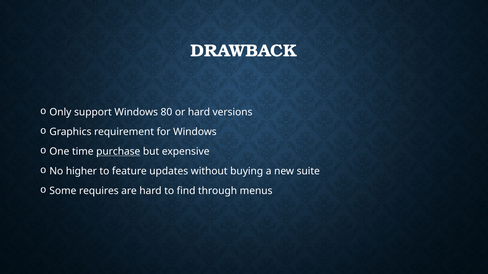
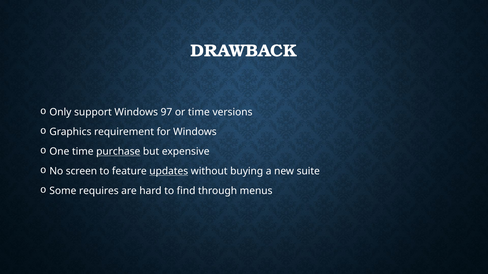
80: 80 -> 97
or hard: hard -> time
higher: higher -> screen
updates underline: none -> present
